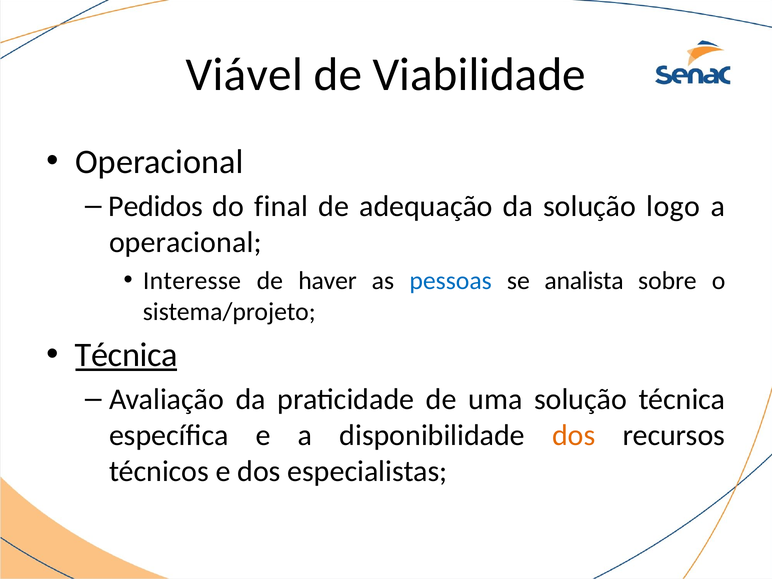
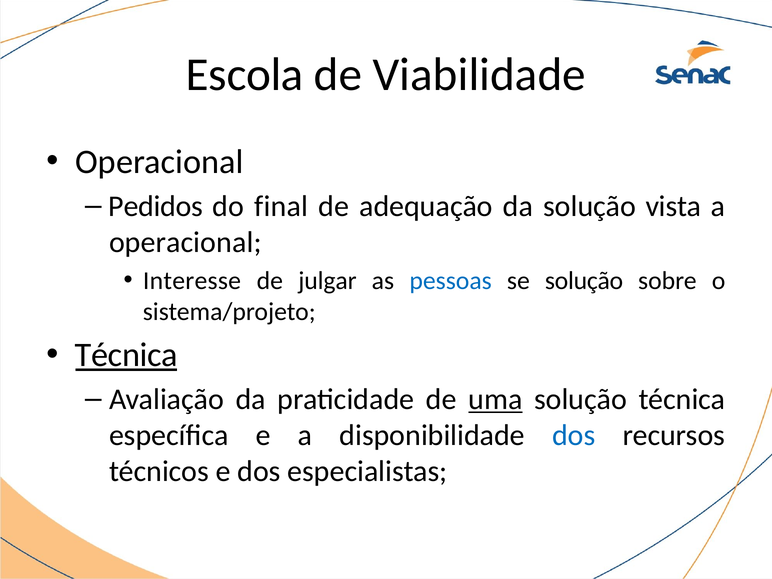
Viável: Viável -> Escola
logo: logo -> vista
haver: haver -> julgar
se analista: analista -> solução
uma underline: none -> present
dos at (574, 435) colour: orange -> blue
